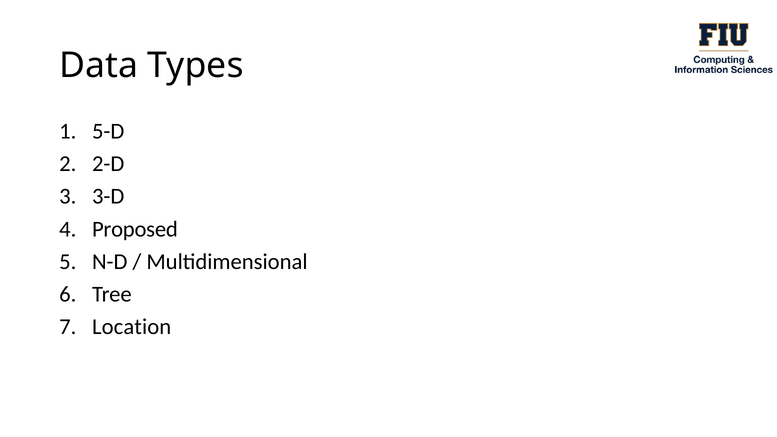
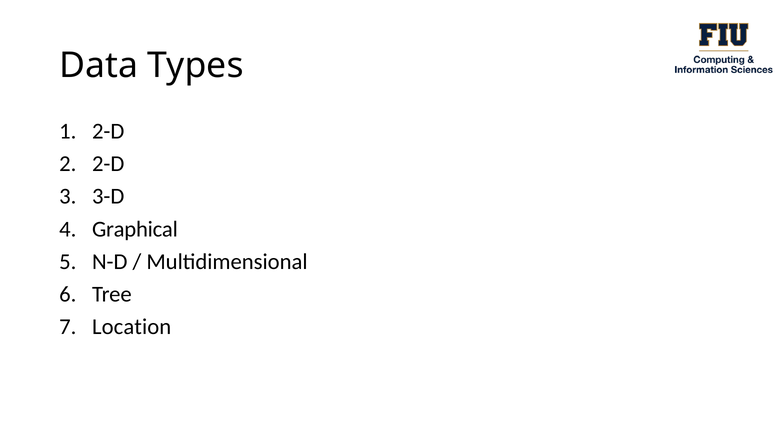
5-D at (108, 131): 5-D -> 2-D
Proposed: Proposed -> Graphical
